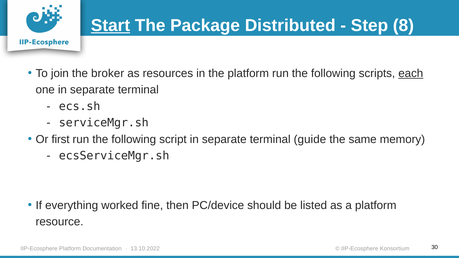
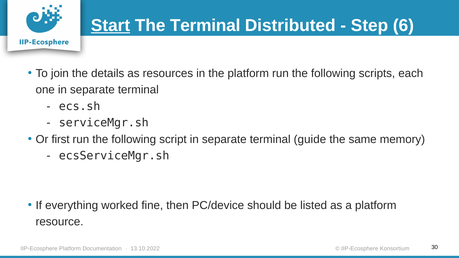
The Package: Package -> Terminal
8: 8 -> 6
broker: broker -> details
each underline: present -> none
